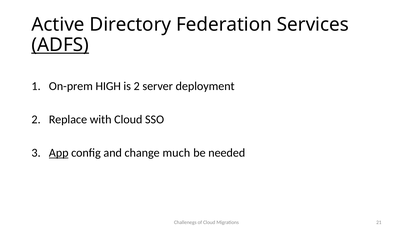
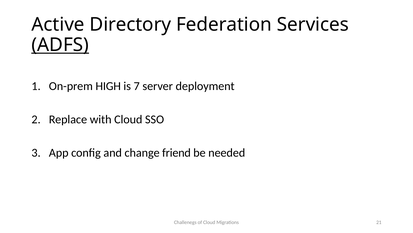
is 2: 2 -> 7
App underline: present -> none
much: much -> friend
